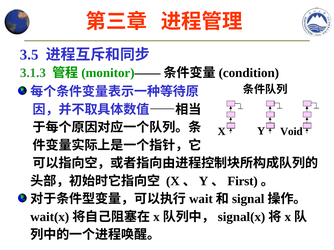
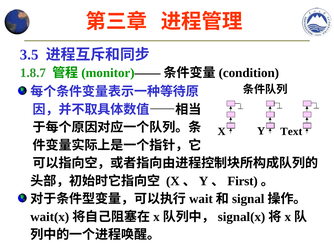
3.1.3: 3.1.3 -> 1.8.7
Void: Void -> Text
